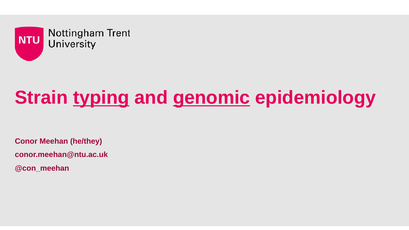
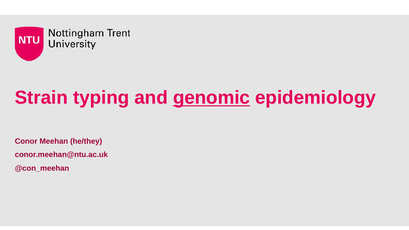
typing underline: present -> none
